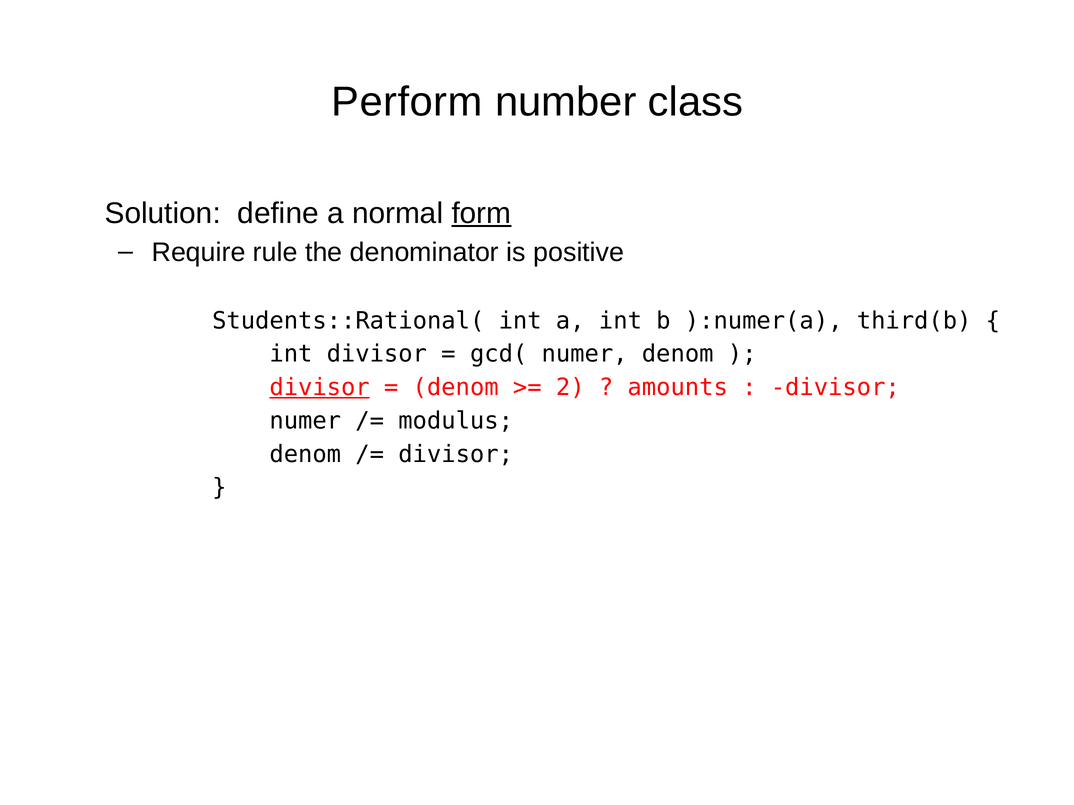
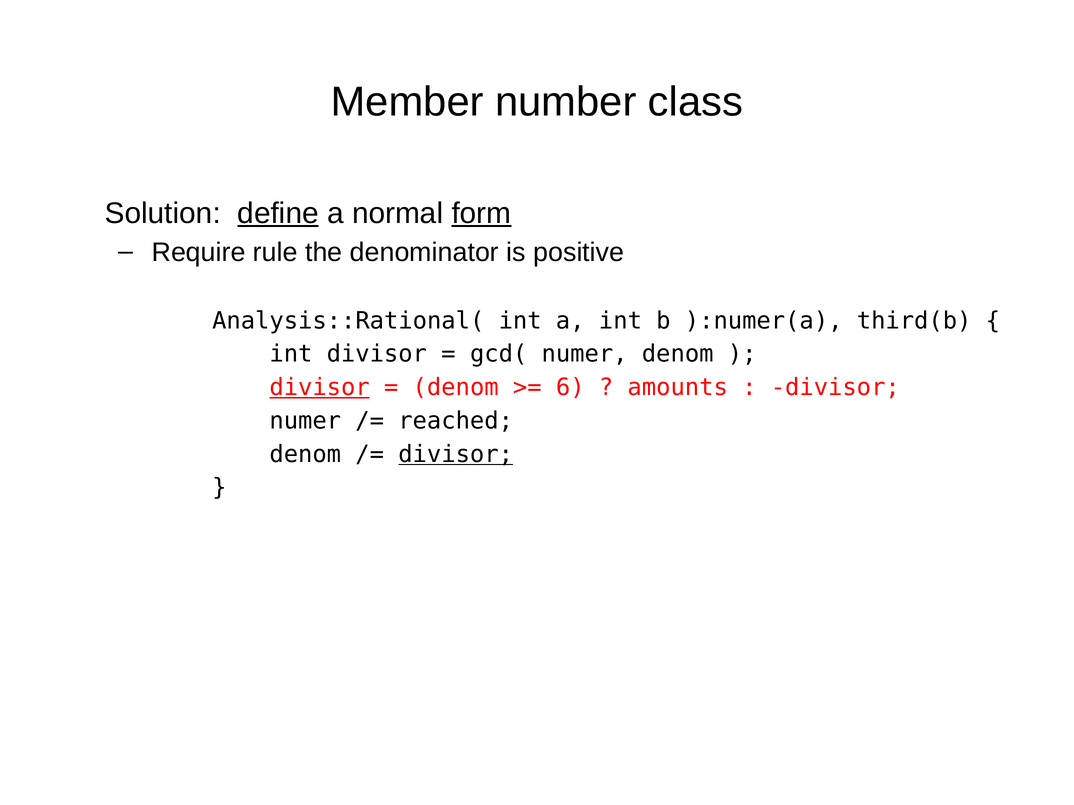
Perform: Perform -> Member
define underline: none -> present
Students::Rational(: Students::Rational( -> Analysis::Rational(
2: 2 -> 6
modulus: modulus -> reached
divisor at (456, 455) underline: none -> present
